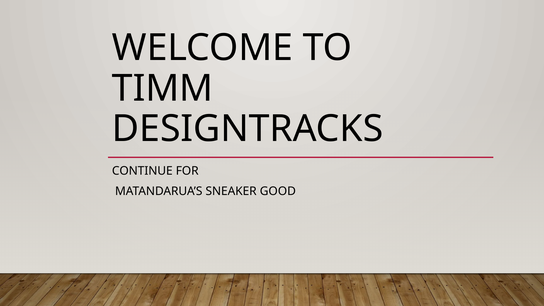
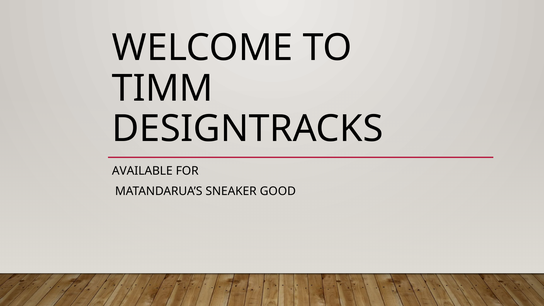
CONTINUE: CONTINUE -> AVAILABLE
